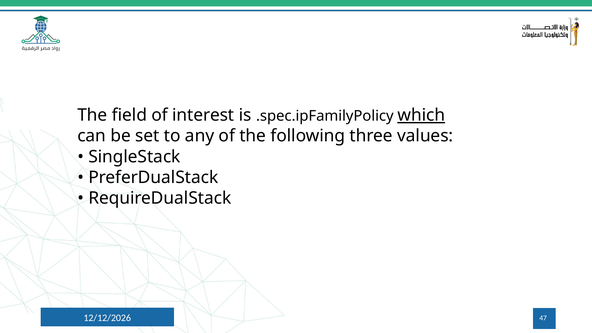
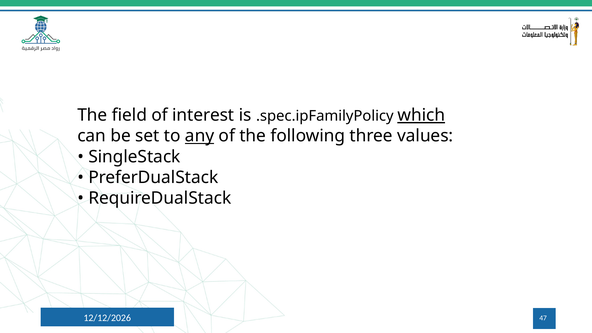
any underline: none -> present
